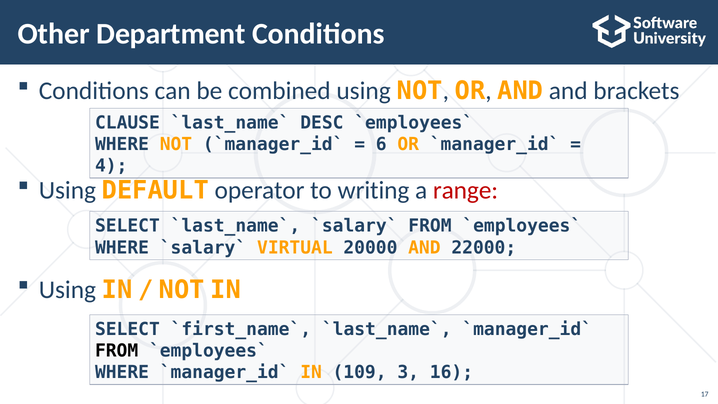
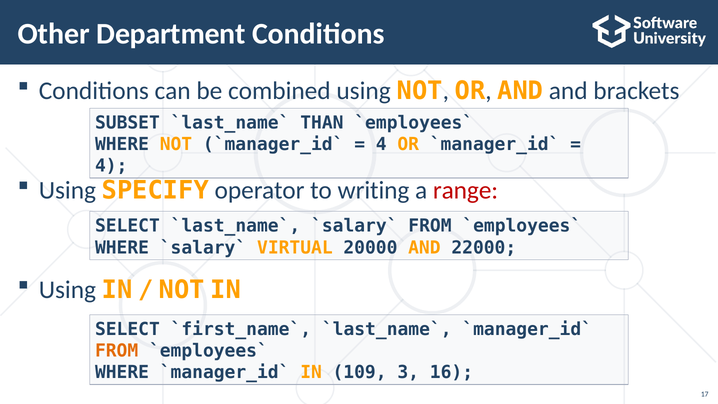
CLAUSE: CLAUSE -> SUBSET
DESC: DESC -> THAN
6 at (381, 144): 6 -> 4
DEFAULT: DEFAULT -> SPECIFY
FROM at (117, 351) colour: black -> orange
